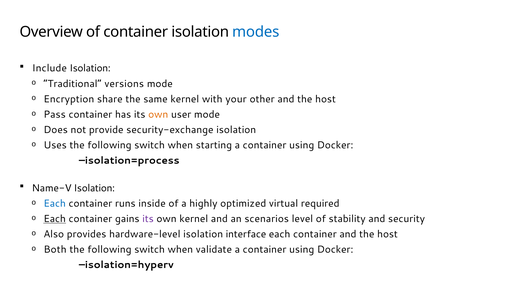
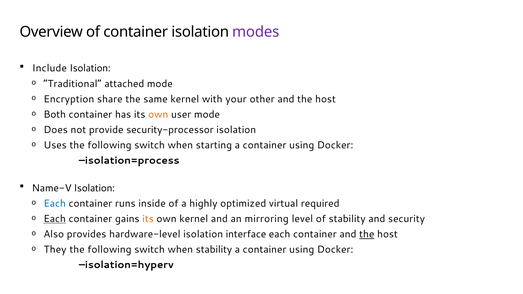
modes colour: blue -> purple
versions: versions -> attached
Pass: Pass -> Both
security-exchange: security-exchange -> security-processor
its at (148, 219) colour: purple -> orange
scenarios: scenarios -> mirroring
the at (367, 234) underline: none -> present
Both: Both -> They
when validate: validate -> stability
